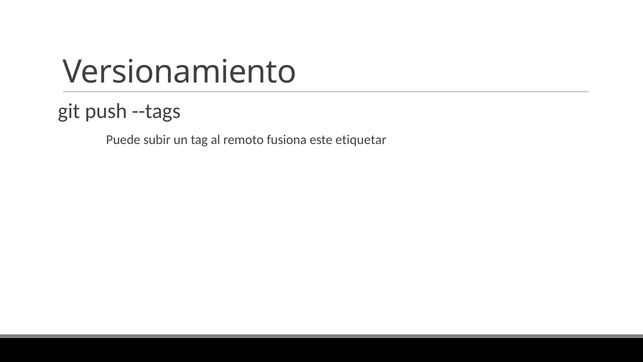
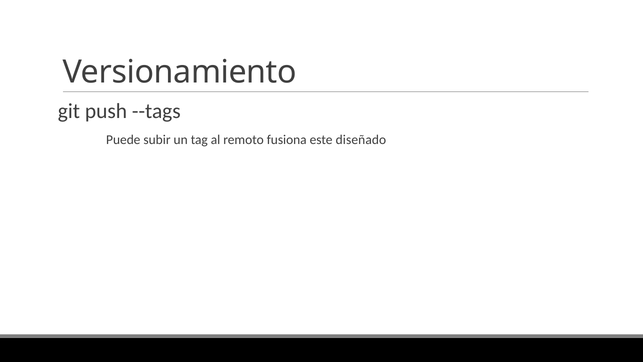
etiquetar: etiquetar -> diseñado
